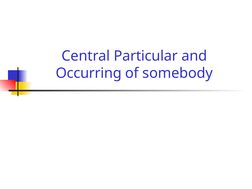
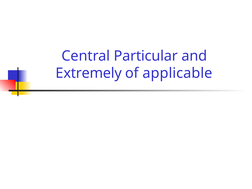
Occurring: Occurring -> Extremely
somebody: somebody -> applicable
